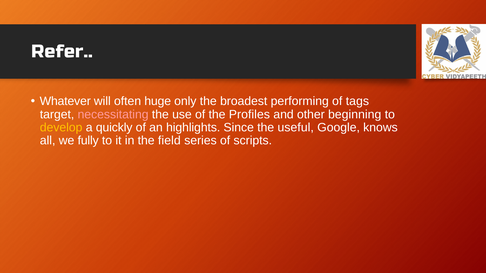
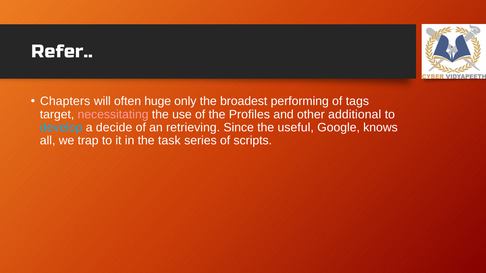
Whatever: Whatever -> Chapters
beginning: beginning -> additional
develop colour: yellow -> light blue
quickly: quickly -> decide
highlights: highlights -> retrieving
fully: fully -> trap
field: field -> task
